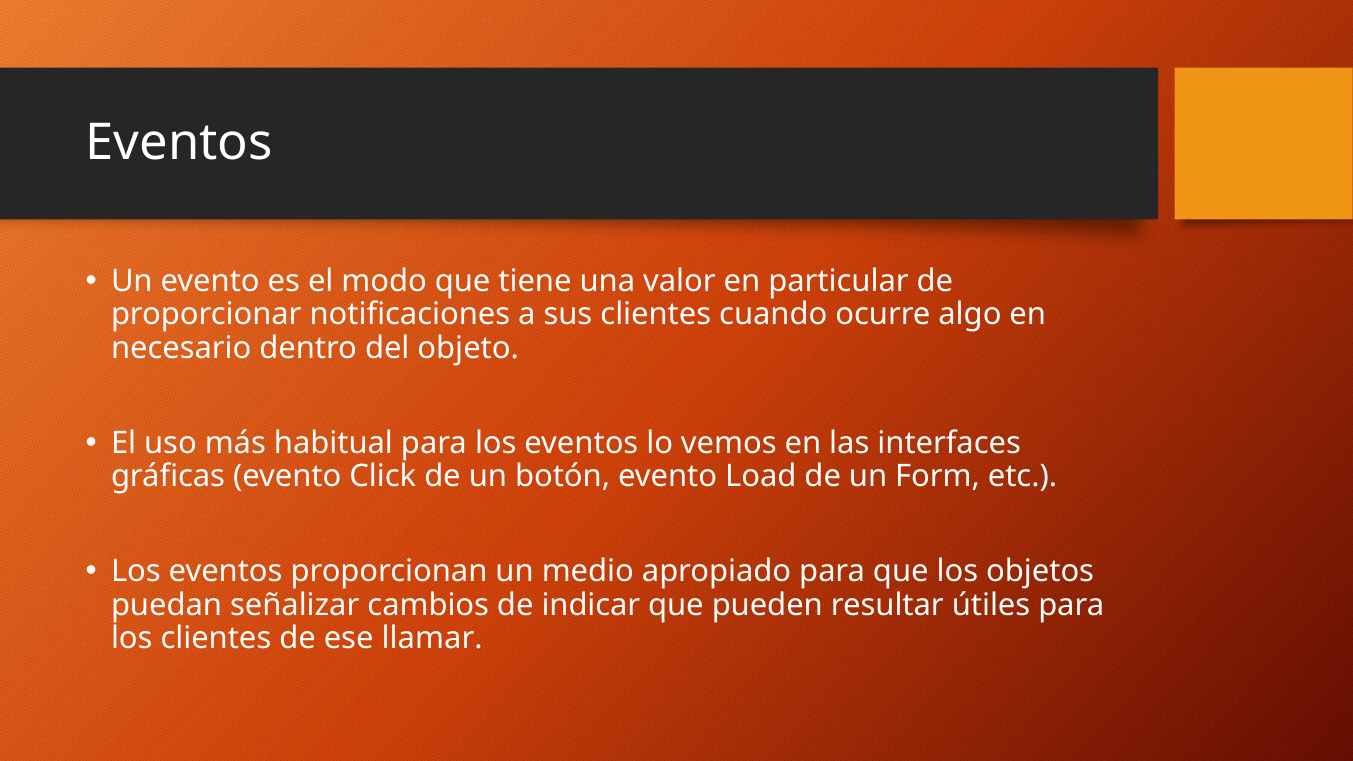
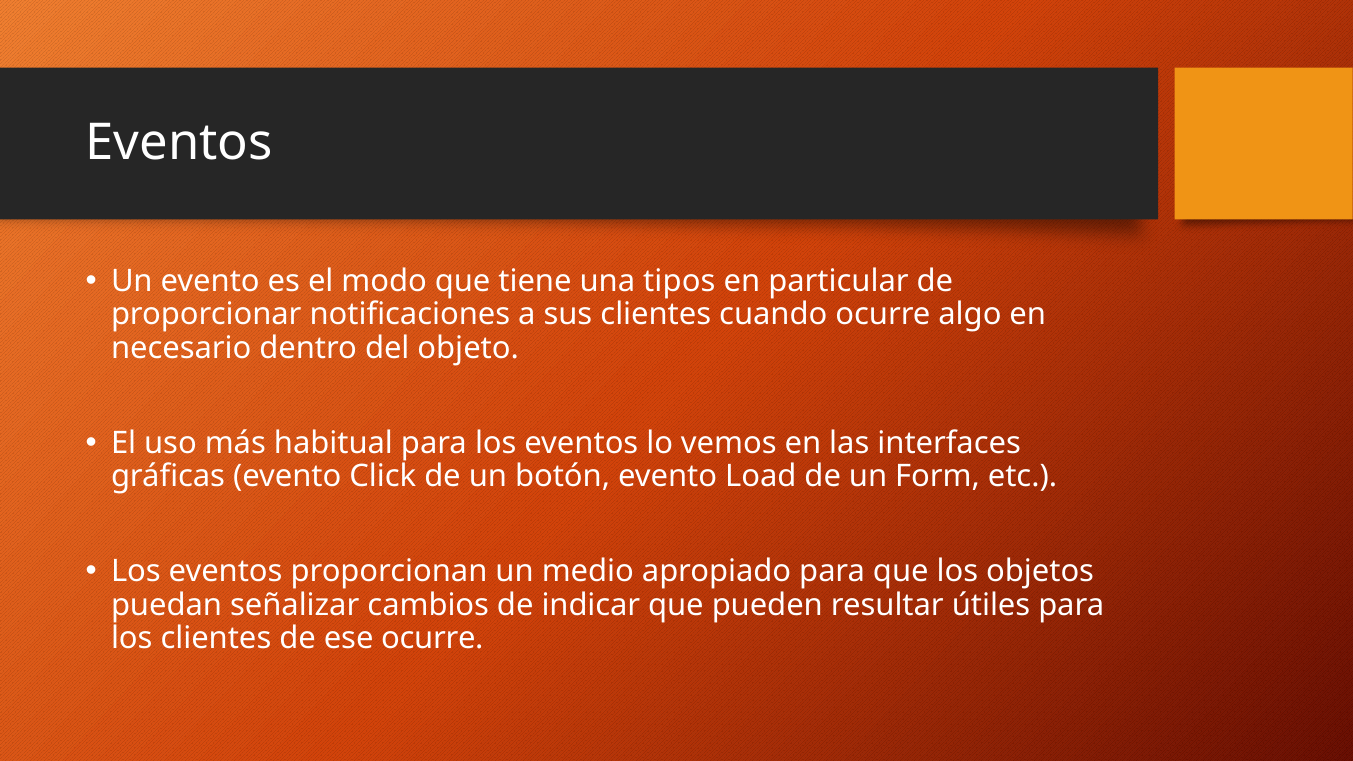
valor: valor -> tipos
ese llamar: llamar -> ocurre
